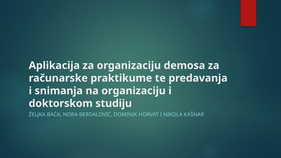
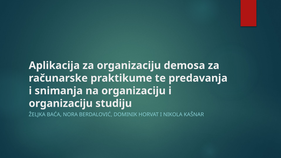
doktorskom at (61, 103): doktorskom -> organizaciju
